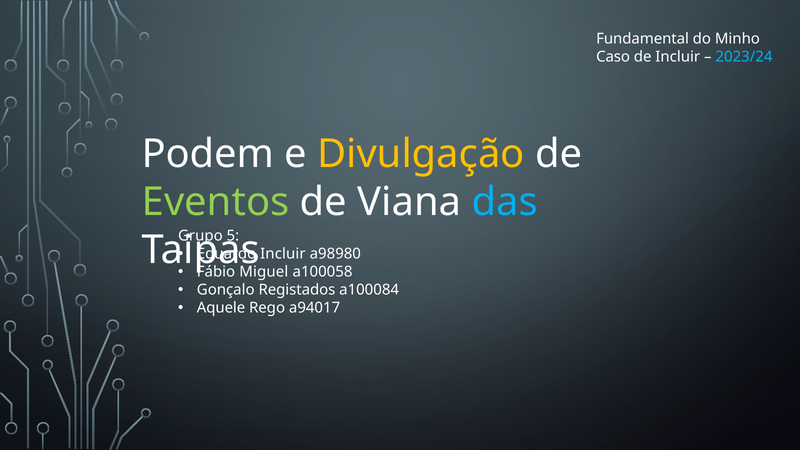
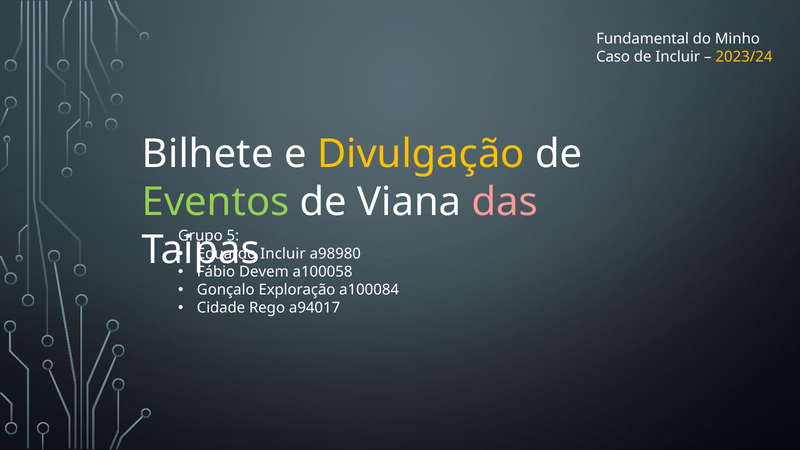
2023/24 colour: light blue -> yellow
Podem: Podem -> Bilhete
das colour: light blue -> pink
Miguel: Miguel -> Devem
Registados: Registados -> Exploração
Aquele: Aquele -> Cidade
